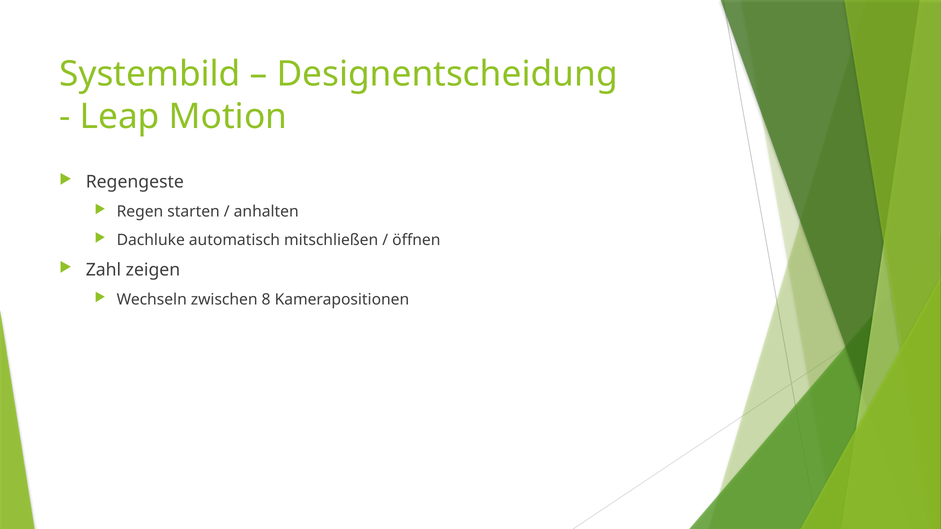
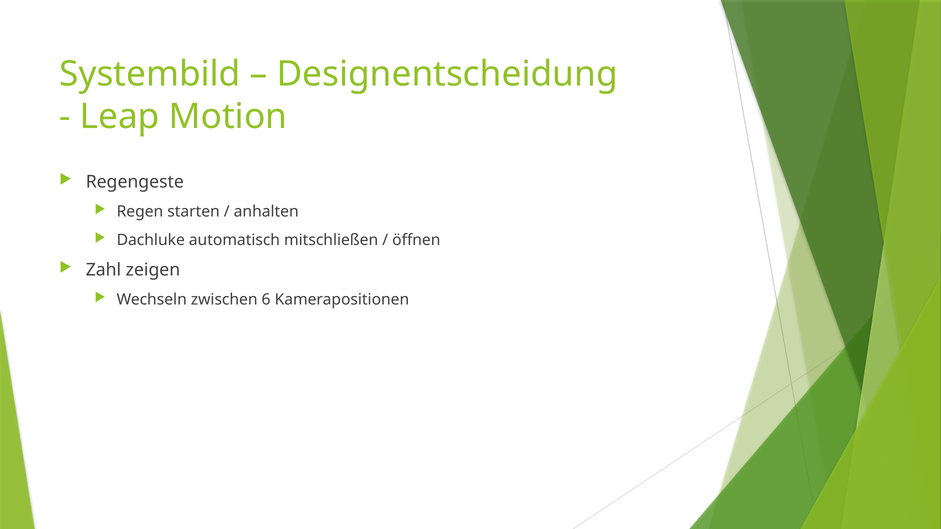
8: 8 -> 6
